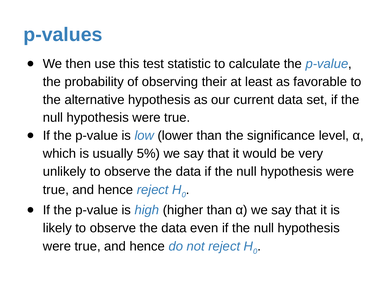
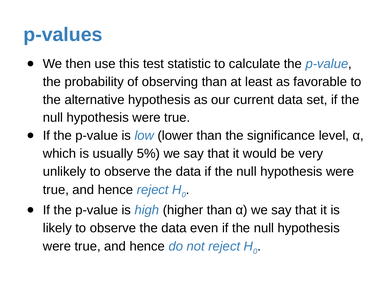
observing their: their -> than
